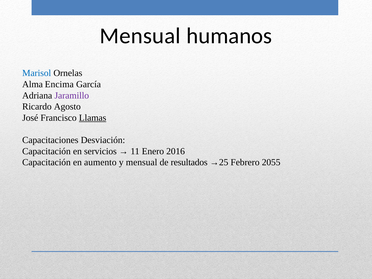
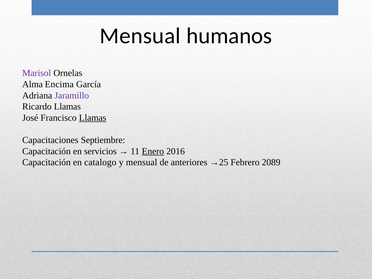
Marisol colour: blue -> purple
Ricardo Agosto: Agosto -> Llamas
Desviación: Desviación -> Septiembre
Enero underline: none -> present
aumento: aumento -> catalogo
resultados: resultados -> anteriores
2055: 2055 -> 2089
